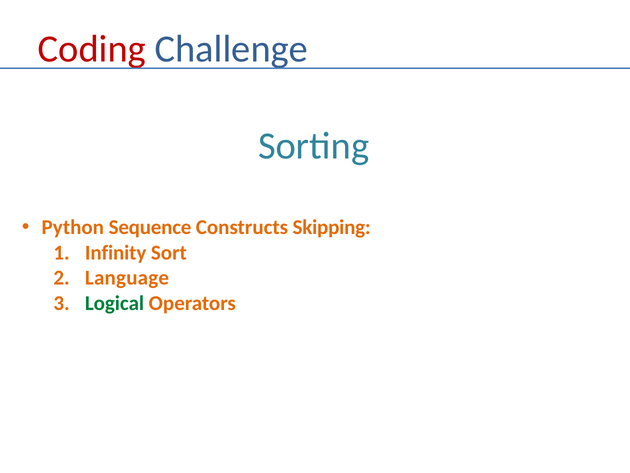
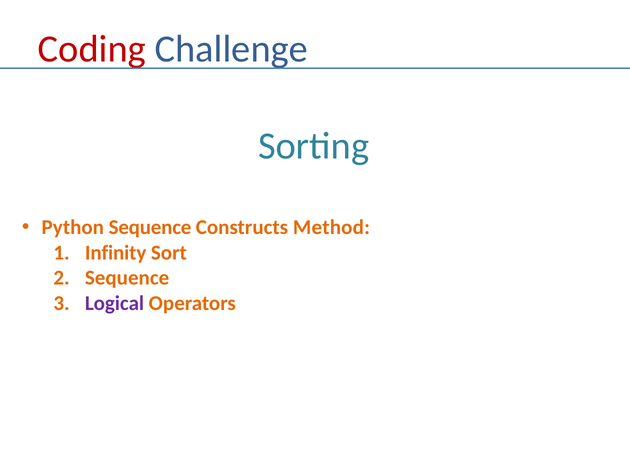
Skipping: Skipping -> Method
Language at (127, 278): Language -> Sequence
Logical colour: green -> purple
